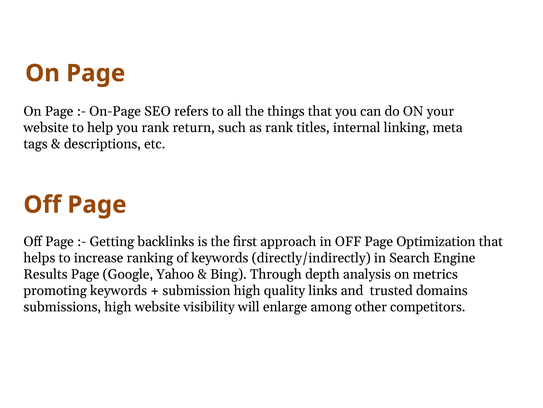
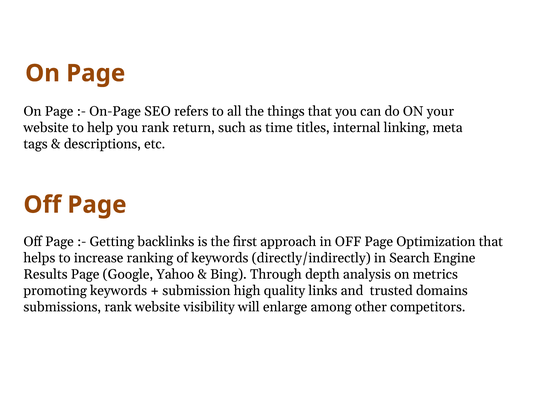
as rank: rank -> time
submissions high: high -> rank
